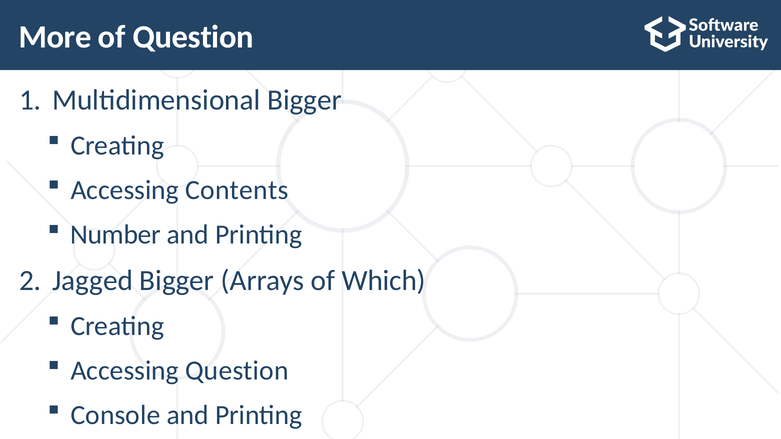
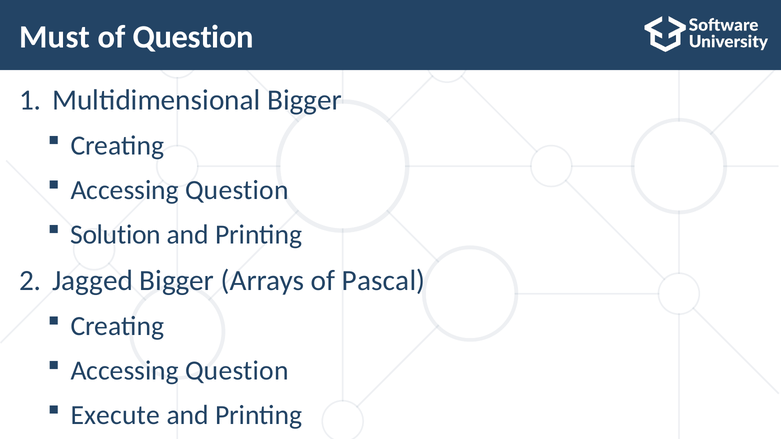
More: More -> Must
Contents at (237, 190): Contents -> Question
Number: Number -> Solution
Which: Which -> Pascal
Console: Console -> Execute
